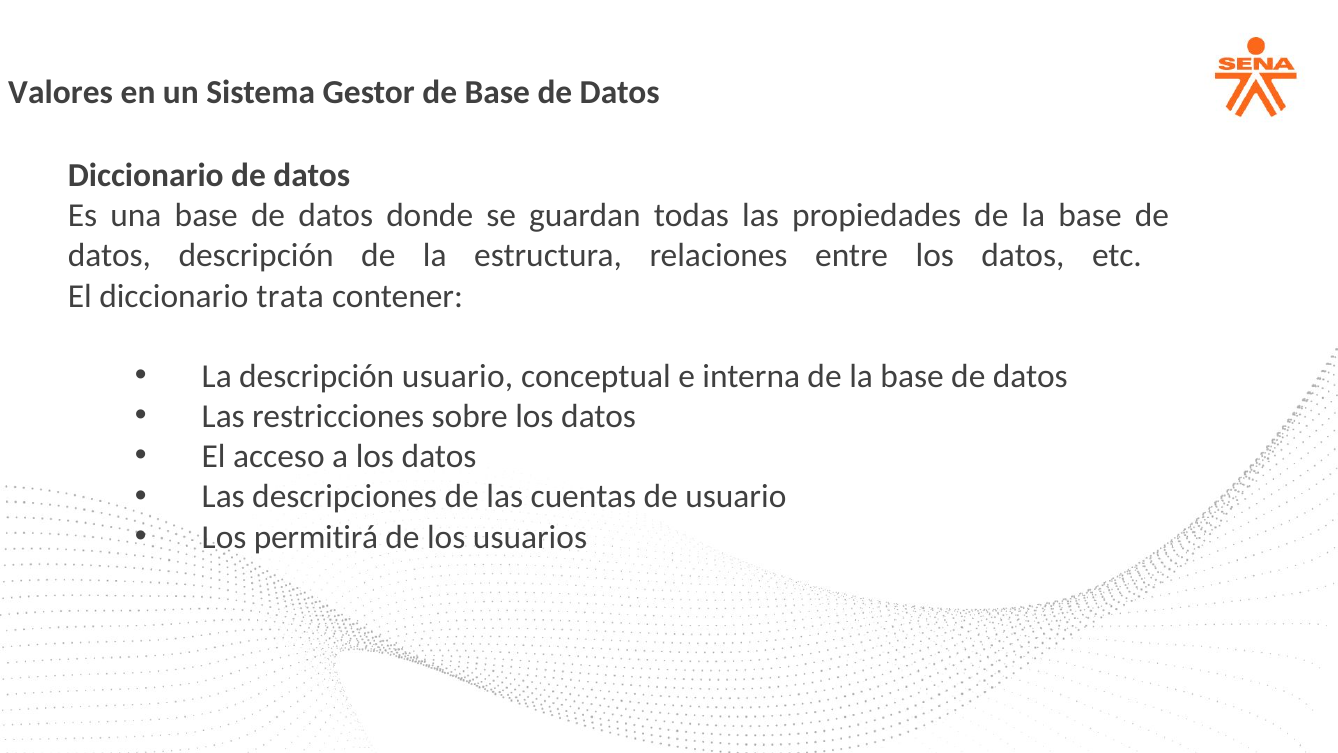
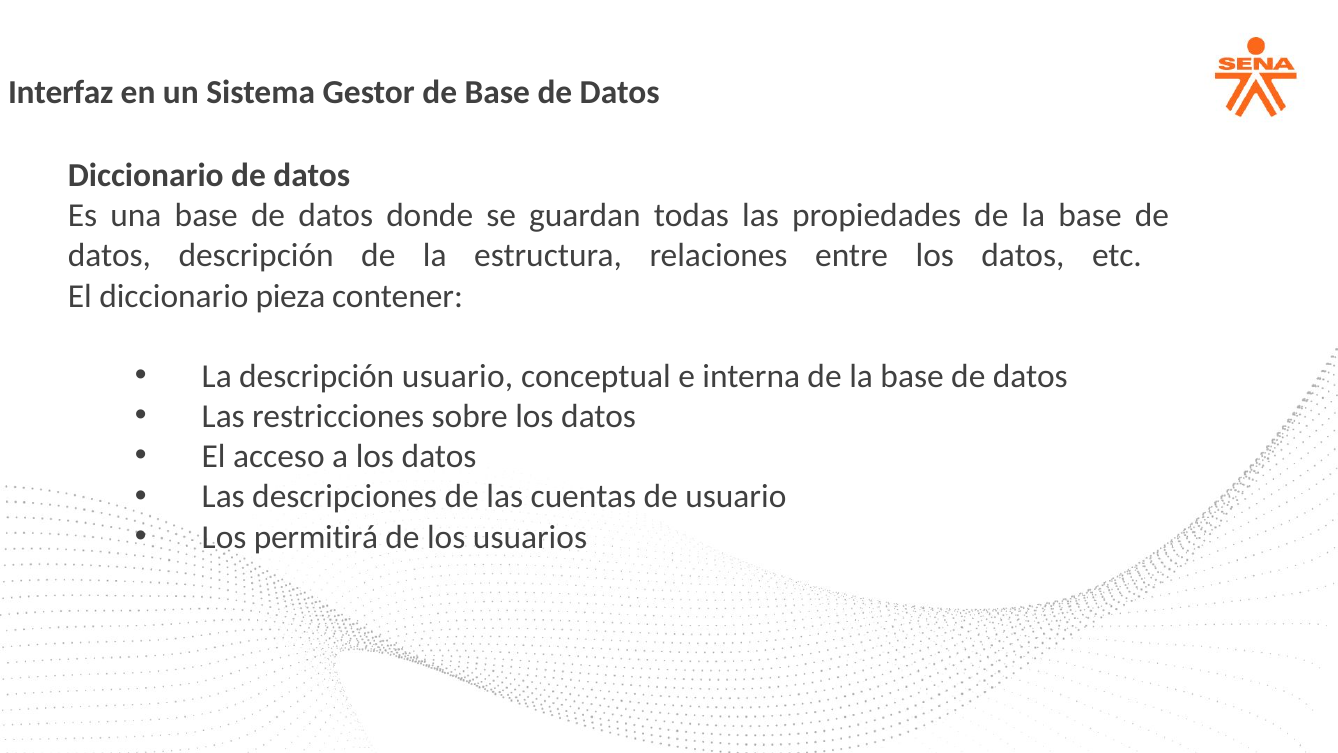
Valores: Valores -> Interfaz
trata: trata -> pieza
